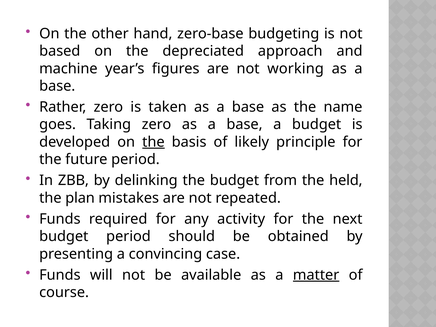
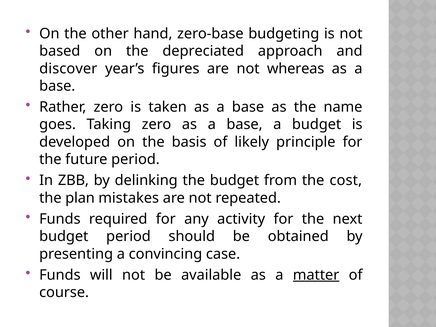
machine: machine -> discover
working: working -> whereas
the at (153, 142) underline: present -> none
held: held -> cost
